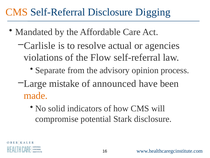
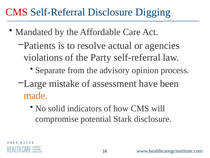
CMS at (17, 12) colour: orange -> red
Carlisle: Carlisle -> Patients
Flow: Flow -> Party
announced: announced -> assessment
